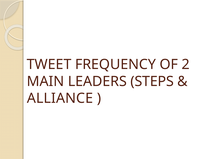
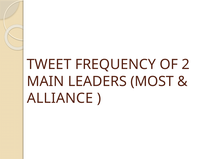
STEPS: STEPS -> MOST
